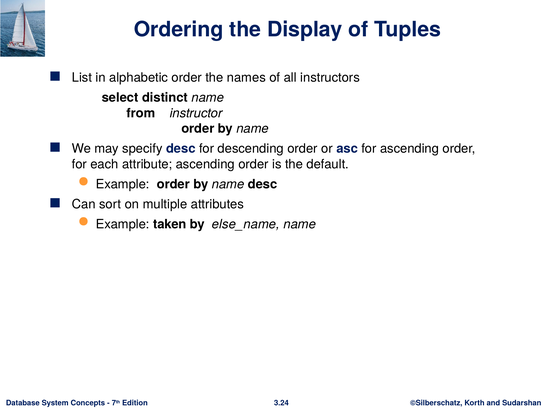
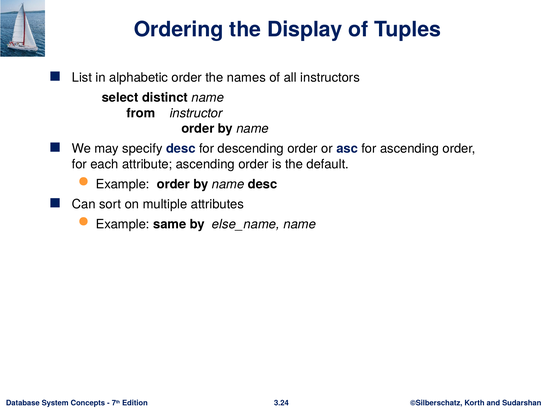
taken: taken -> same
